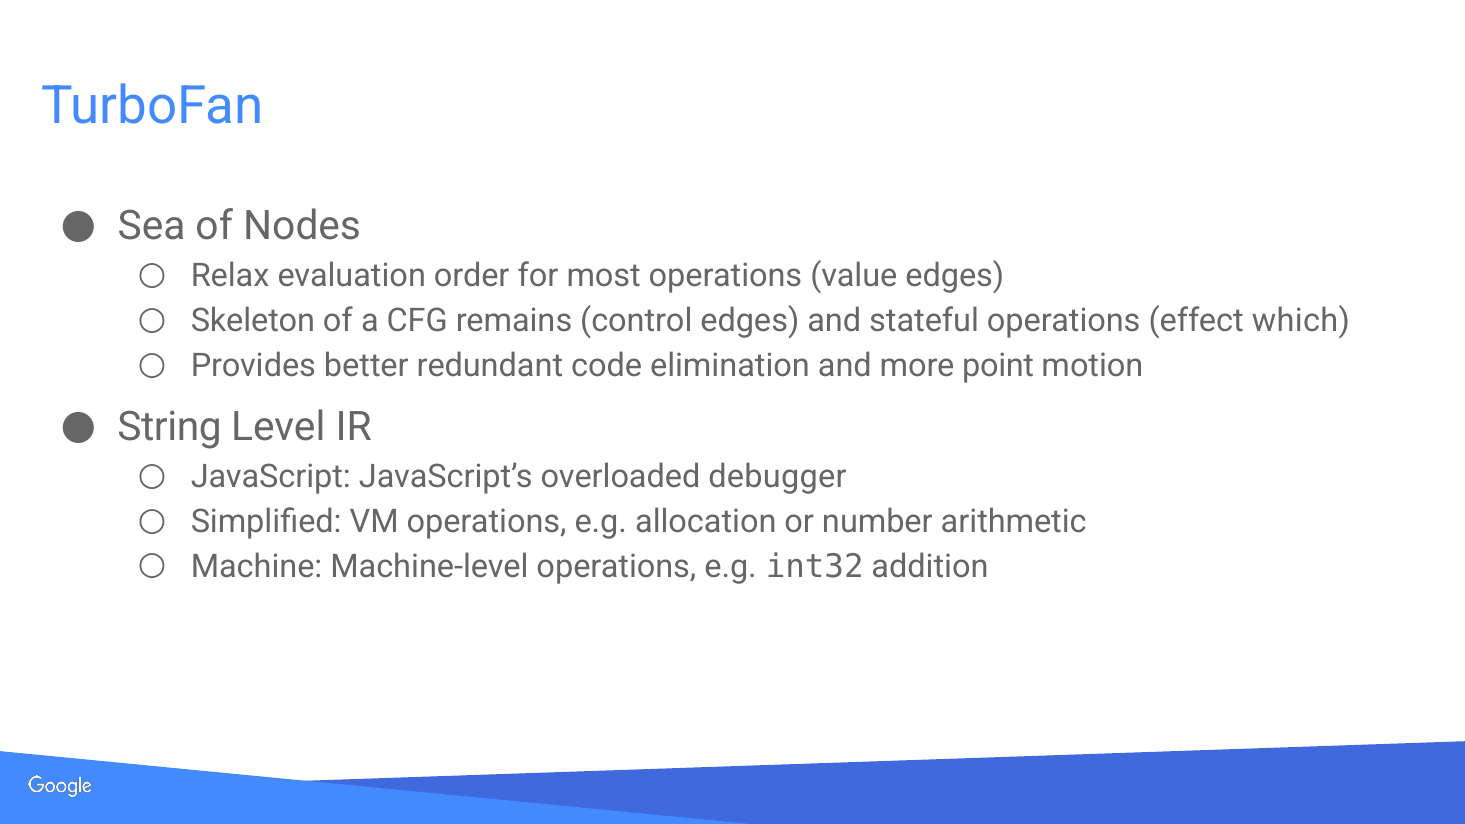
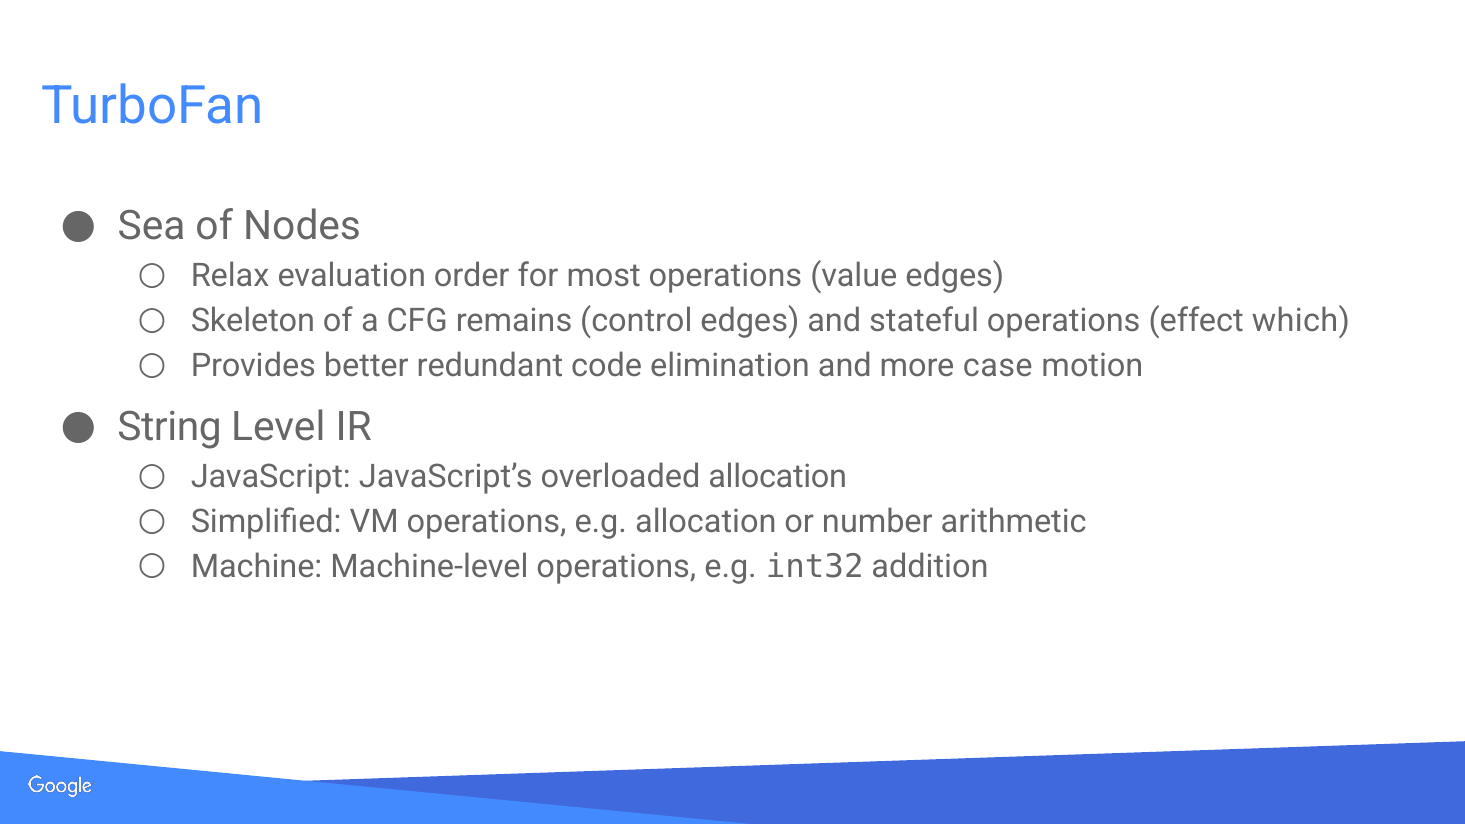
point: point -> case
overloaded debugger: debugger -> allocation
